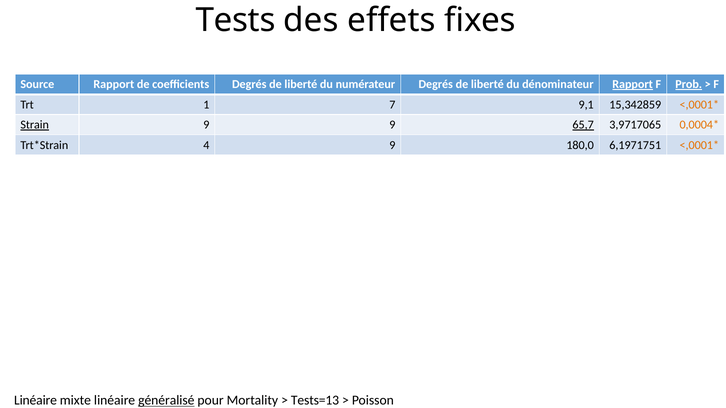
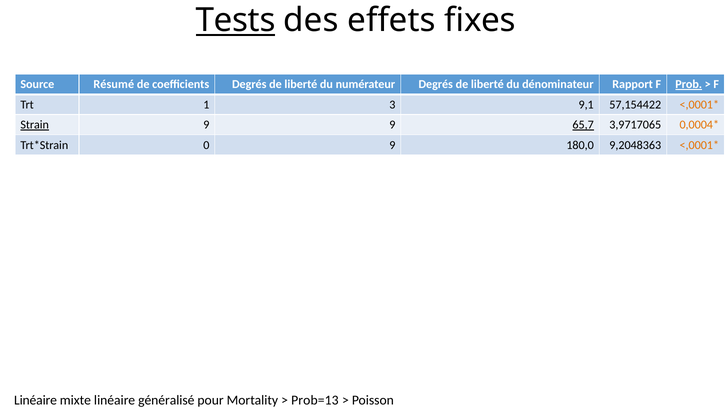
Tests underline: none -> present
Source Rapport: Rapport -> Résumé
Rapport at (633, 84) underline: present -> none
7: 7 -> 3
15,342859: 15,342859 -> 57,154422
4: 4 -> 0
6,1971751: 6,1971751 -> 9,2048363
généralisé underline: present -> none
Tests=13: Tests=13 -> Prob=13
